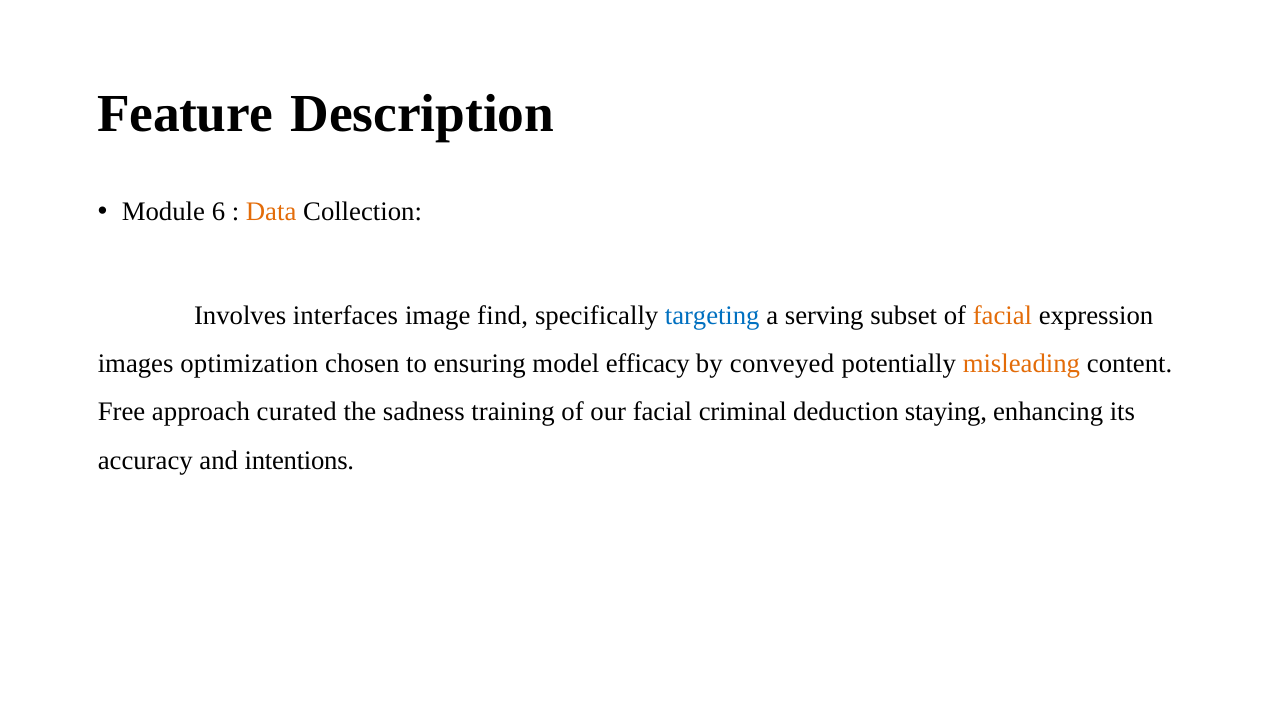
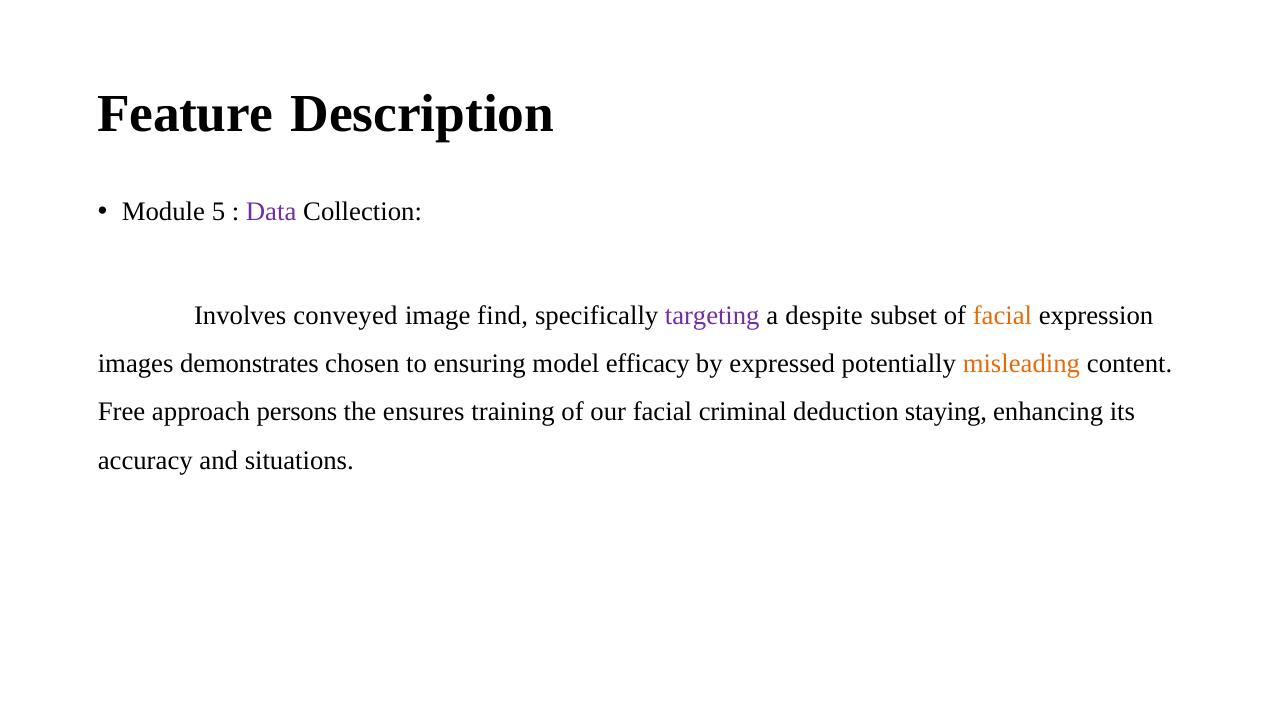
6: 6 -> 5
Data colour: orange -> purple
interfaces: interfaces -> conveyed
targeting colour: blue -> purple
serving: serving -> despite
optimization: optimization -> demonstrates
conveyed: conveyed -> expressed
curated: curated -> persons
sadness: sadness -> ensures
intentions: intentions -> situations
